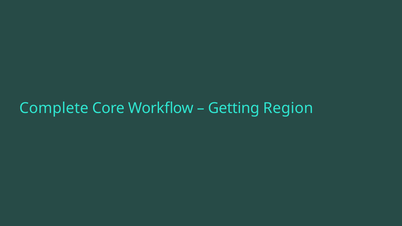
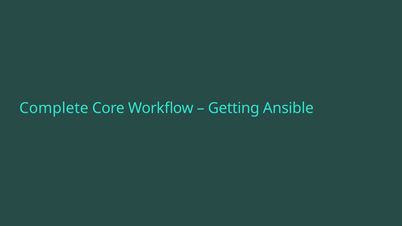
Region: Region -> Ansible
